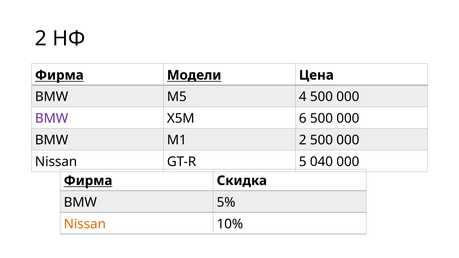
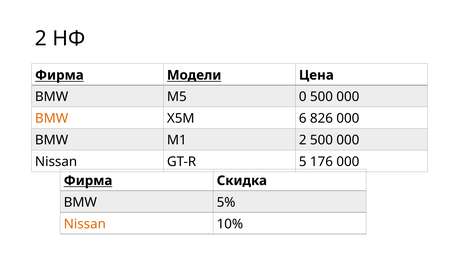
4: 4 -> 0
BMW at (52, 119) colour: purple -> orange
6 500: 500 -> 826
040: 040 -> 176
